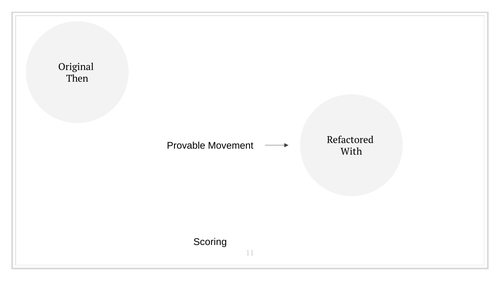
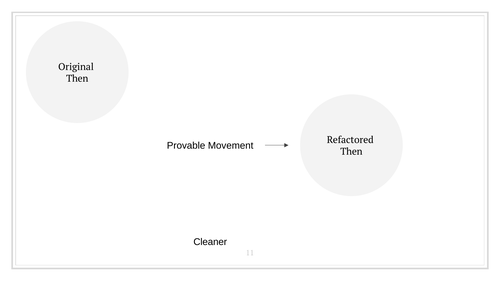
With at (351, 152): With -> Then
Scoring: Scoring -> Cleaner
